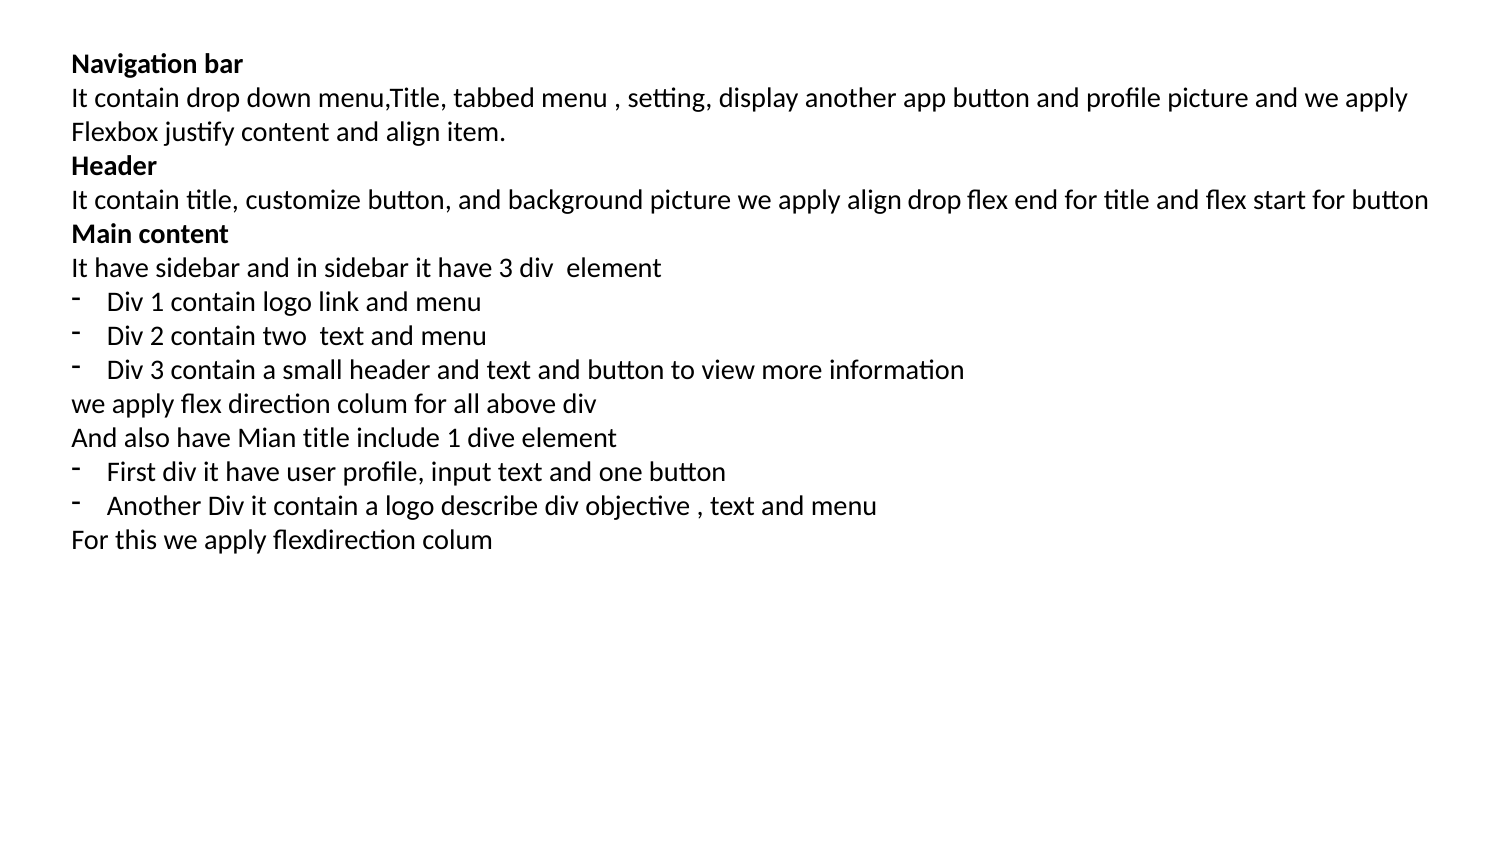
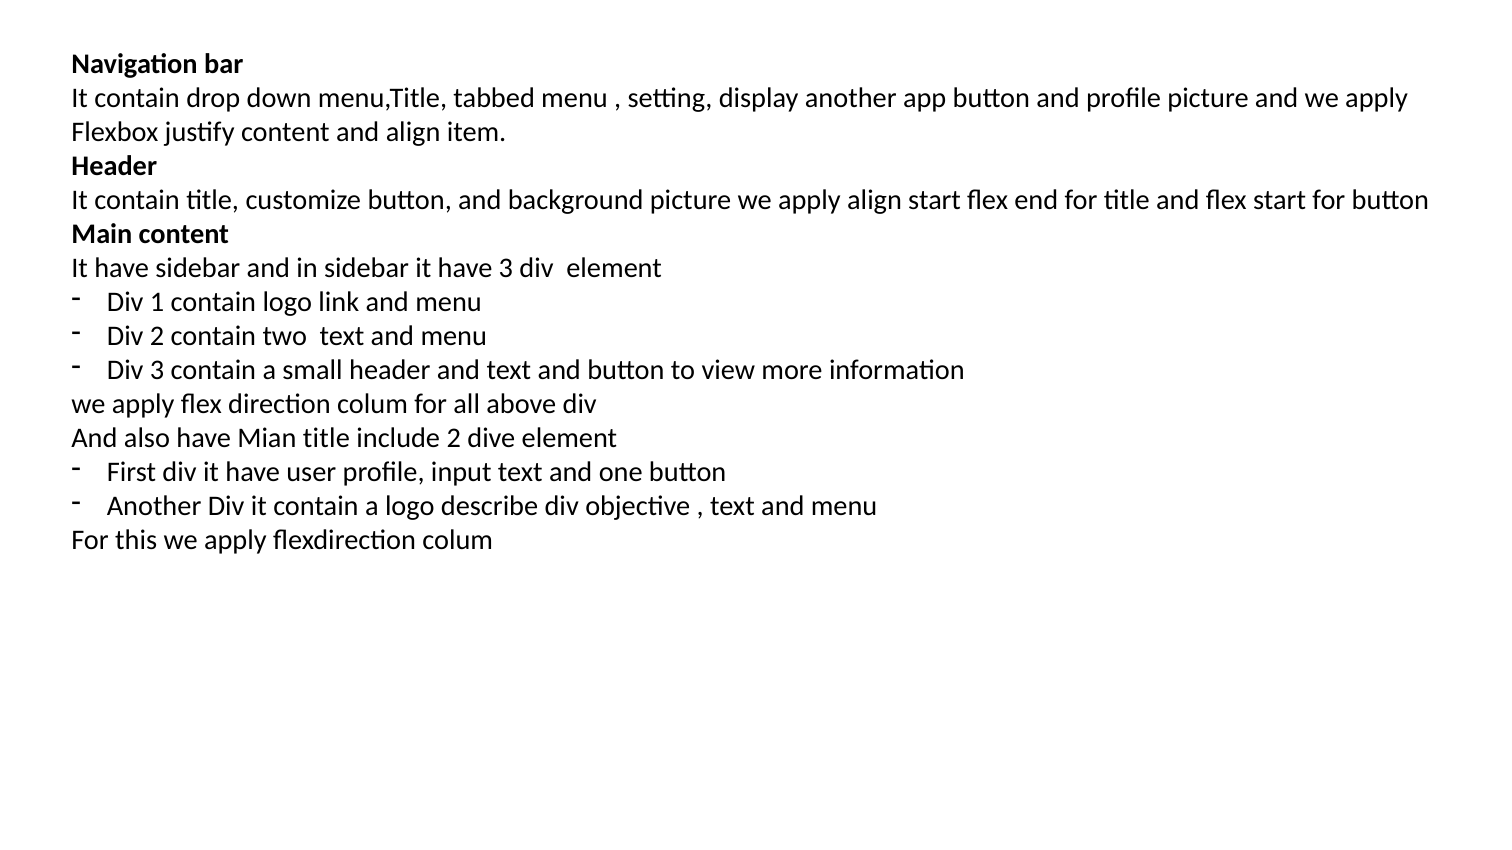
align drop: drop -> start
include 1: 1 -> 2
